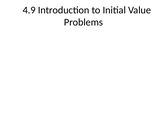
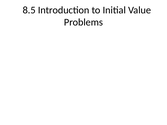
4.9: 4.9 -> 8.5
